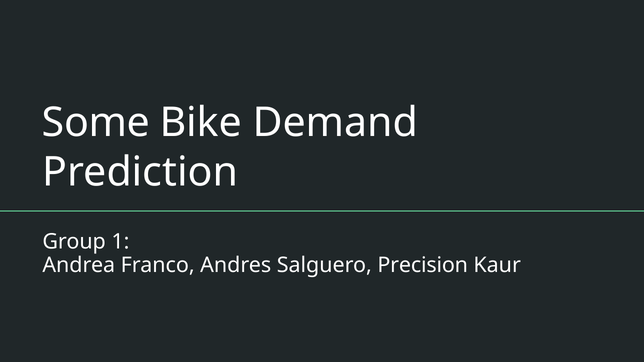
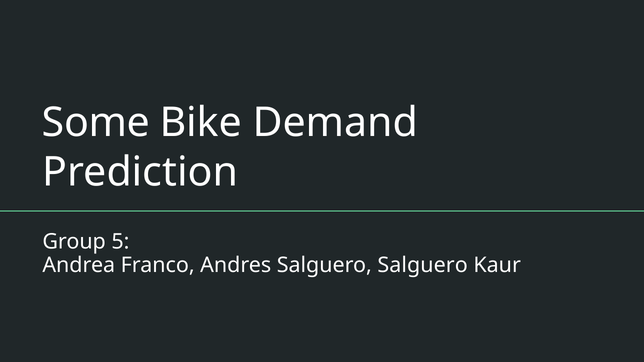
1: 1 -> 5
Salguero Precision: Precision -> Salguero
